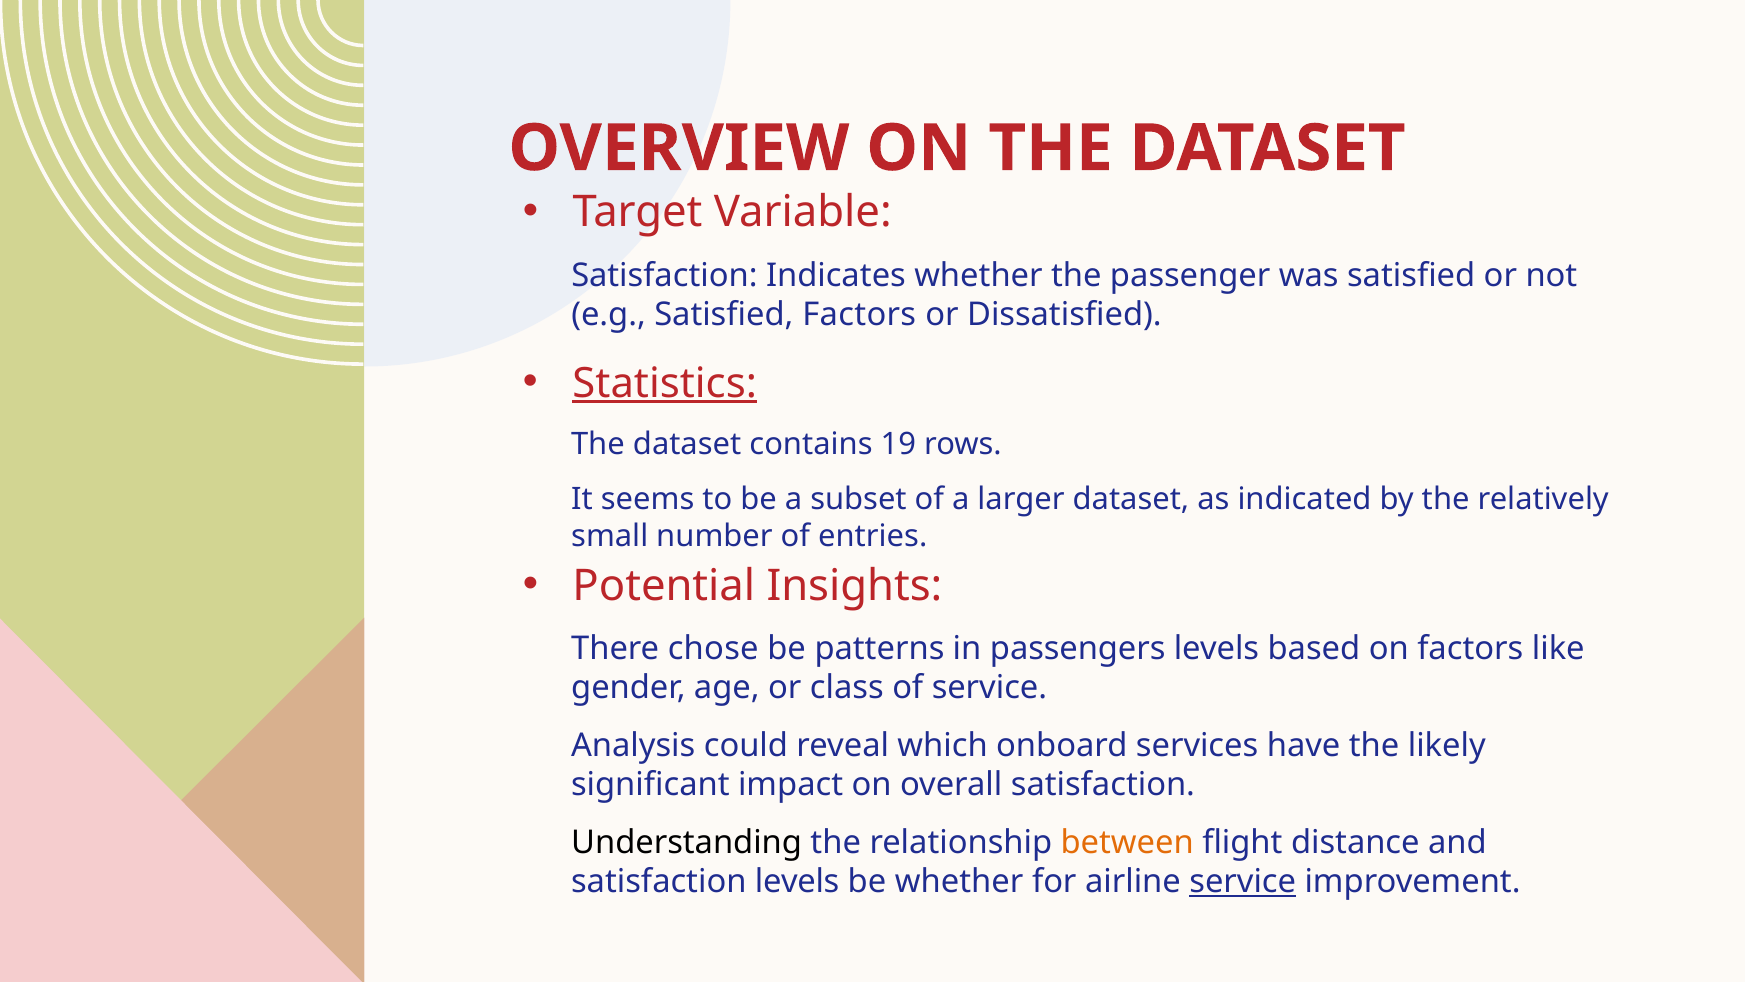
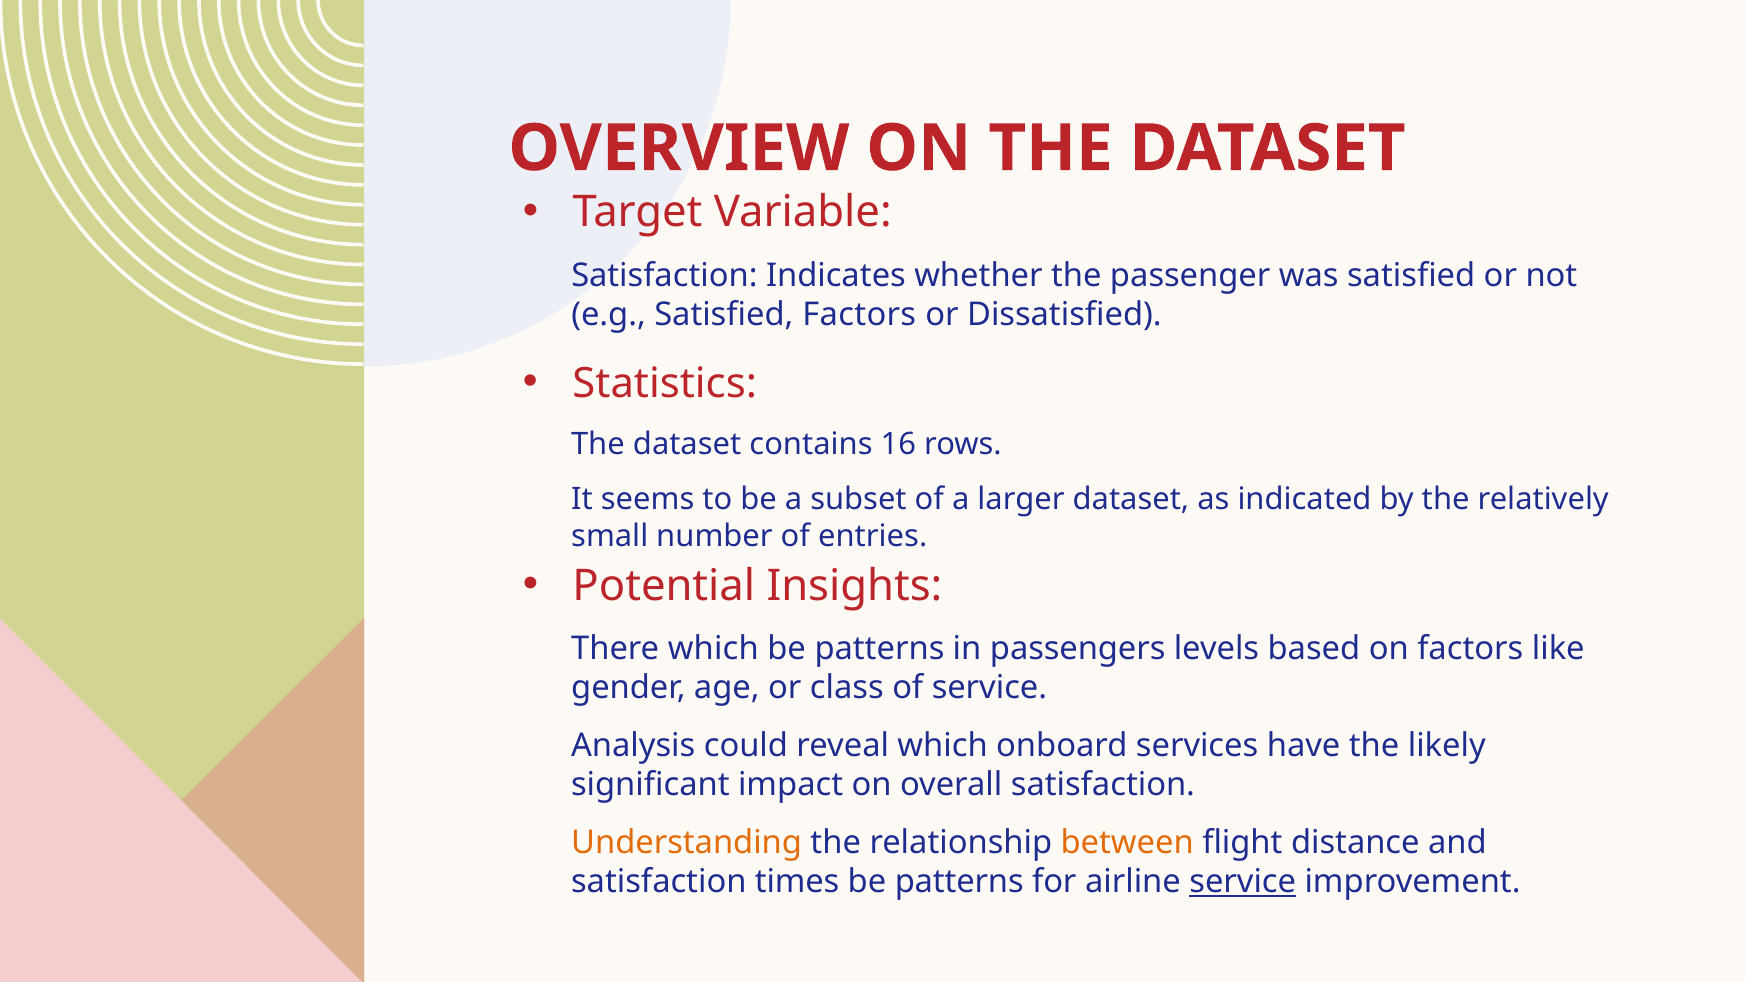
Statistics underline: present -> none
19: 19 -> 16
There chose: chose -> which
Understanding colour: black -> orange
satisfaction levels: levels -> times
whether at (959, 881): whether -> patterns
